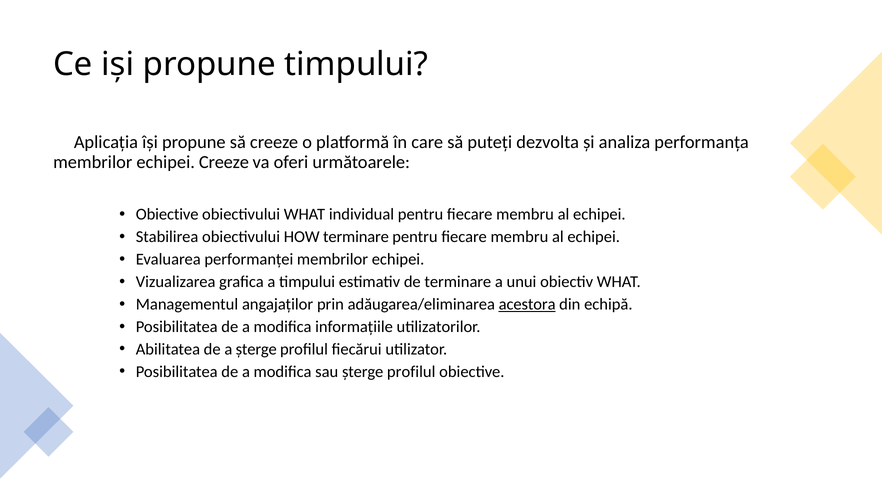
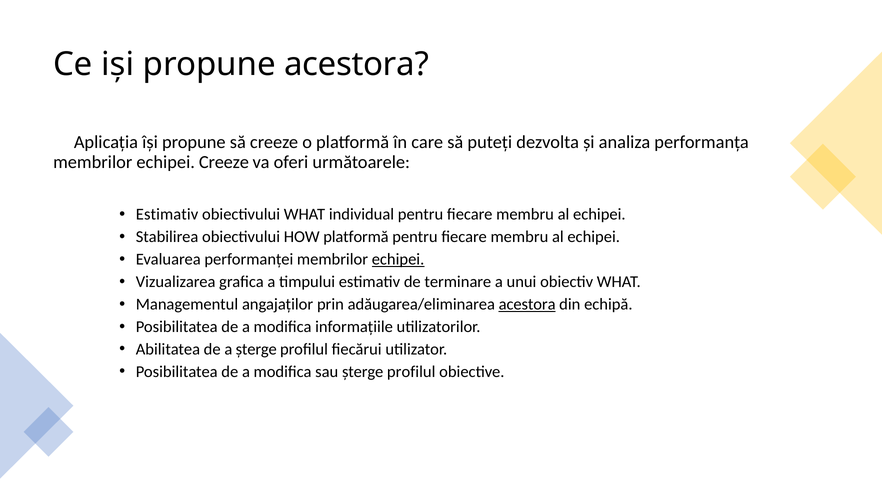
propune timpului: timpului -> acestora
Obiective at (167, 215): Obiective -> Estimativ
HOW terminare: terminare -> platformă
echipei at (398, 259) underline: none -> present
